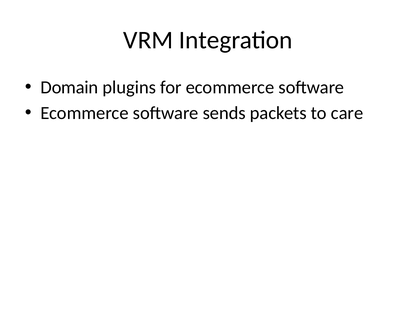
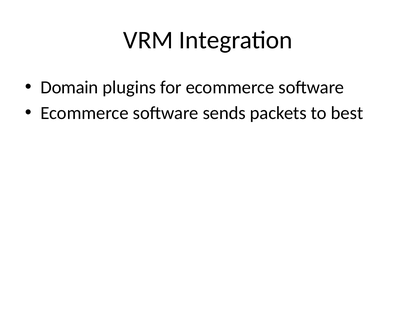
care: care -> best
